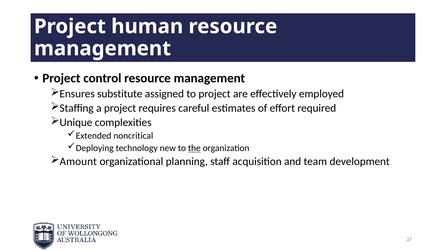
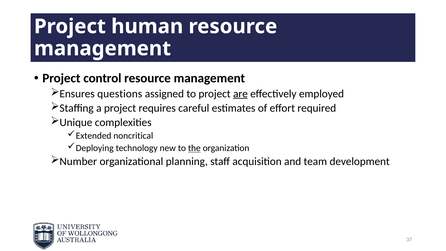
substitute: substitute -> questions
are underline: none -> present
Amount: Amount -> Number
